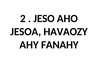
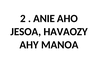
JESO: JESO -> ANIE
FANAHY: FANAHY -> MANOA
